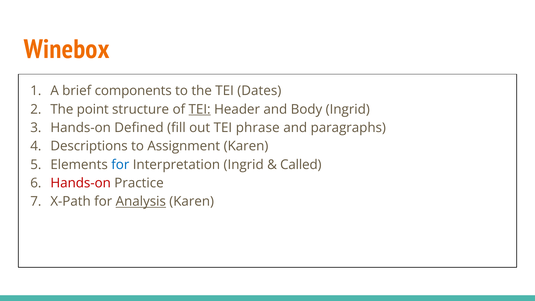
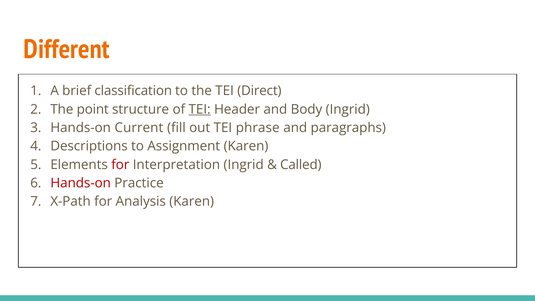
Winebox: Winebox -> Different
components: components -> classification
Dates: Dates -> Direct
Defined: Defined -> Current
for at (120, 165) colour: blue -> red
Analysis underline: present -> none
